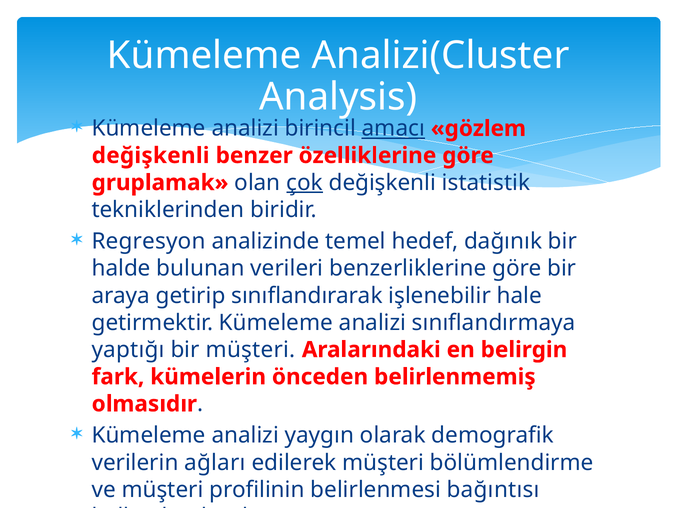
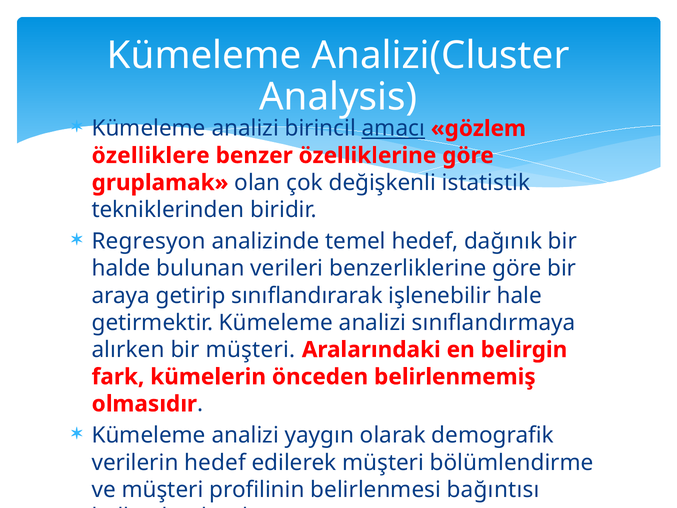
değişkenli at (151, 156): değişkenli -> özelliklere
çok underline: present -> none
yaptığı: yaptığı -> alırken
verilerin ağları: ağları -> hedef
